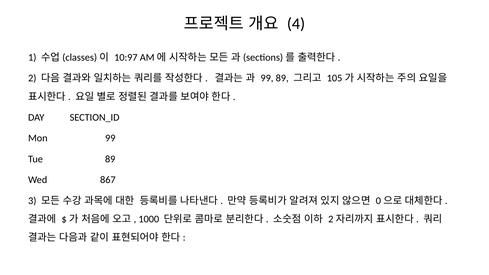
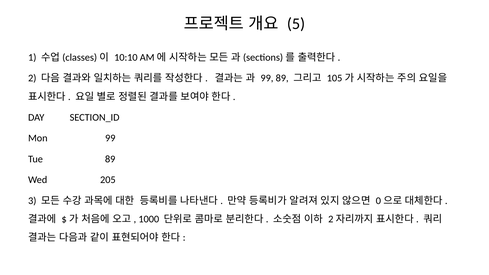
4: 4 -> 5
10:97: 10:97 -> 10:10
867: 867 -> 205
